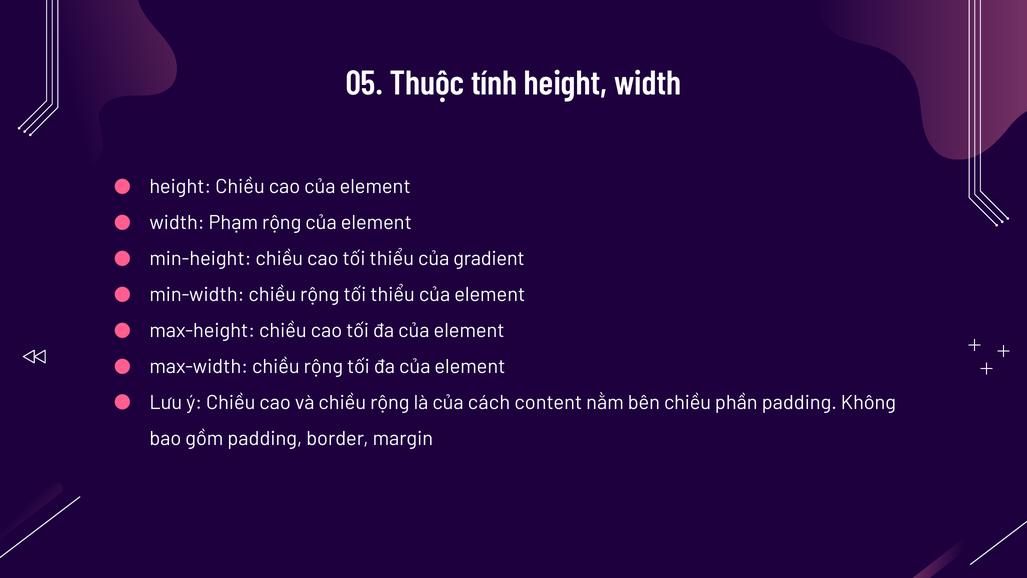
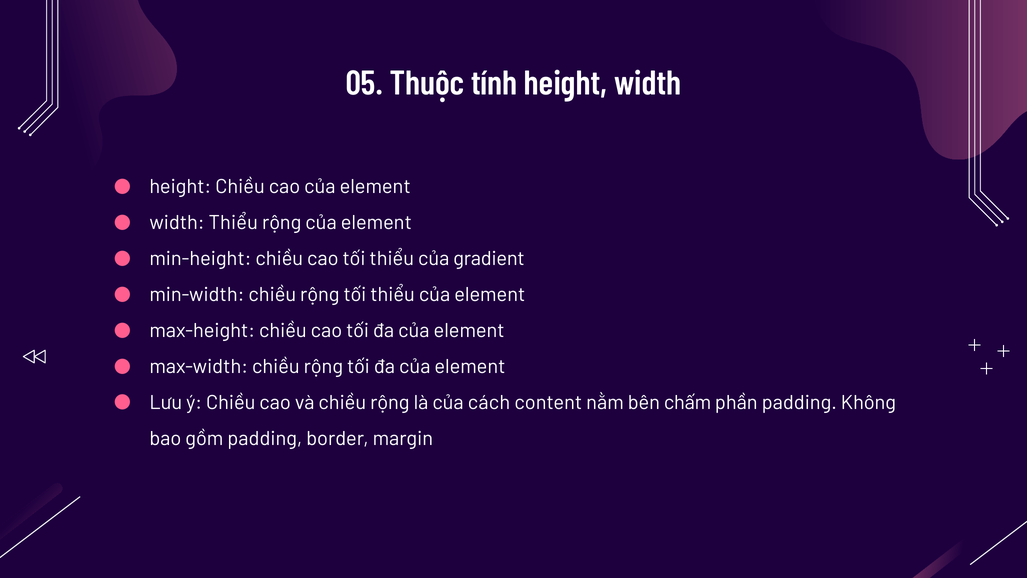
width Phạm: Phạm -> Thiểu
bên chiều: chiều -> chấm
